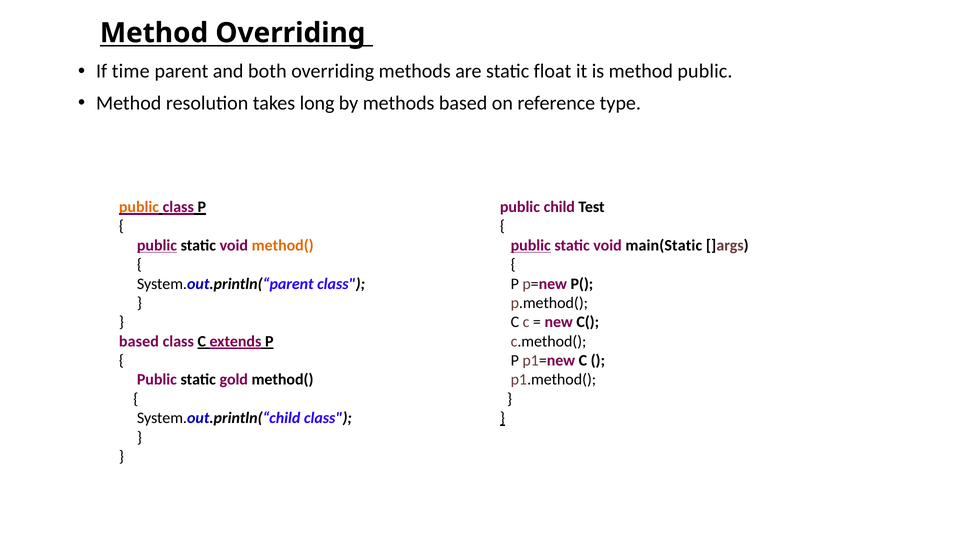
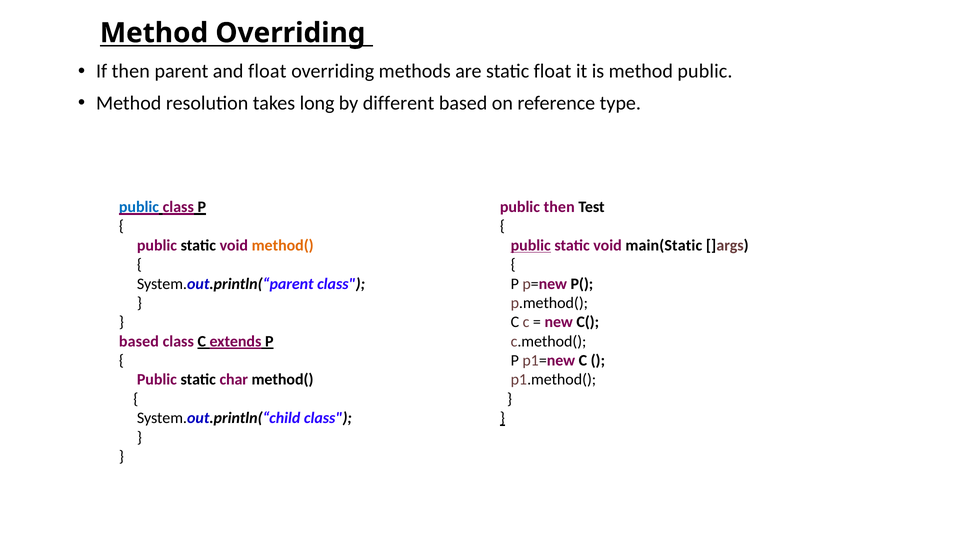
If time: time -> then
and both: both -> float
by methods: methods -> different
public at (139, 207) colour: orange -> blue
public child: child -> then
public at (157, 245) underline: present -> none
gold: gold -> char
